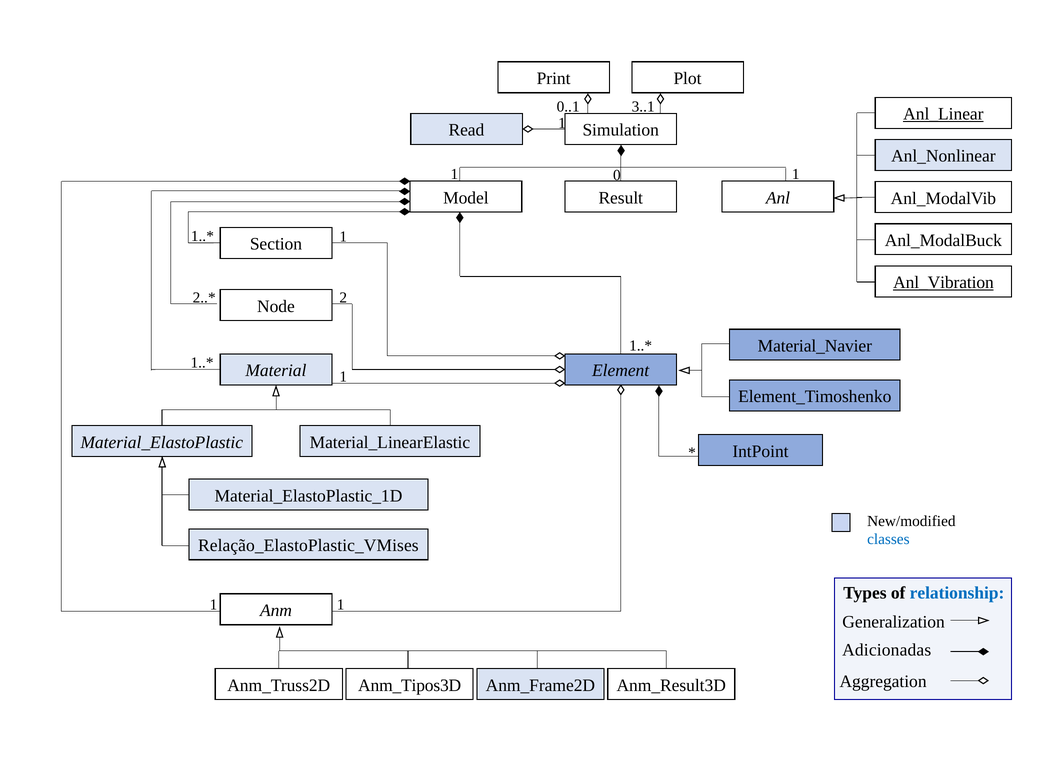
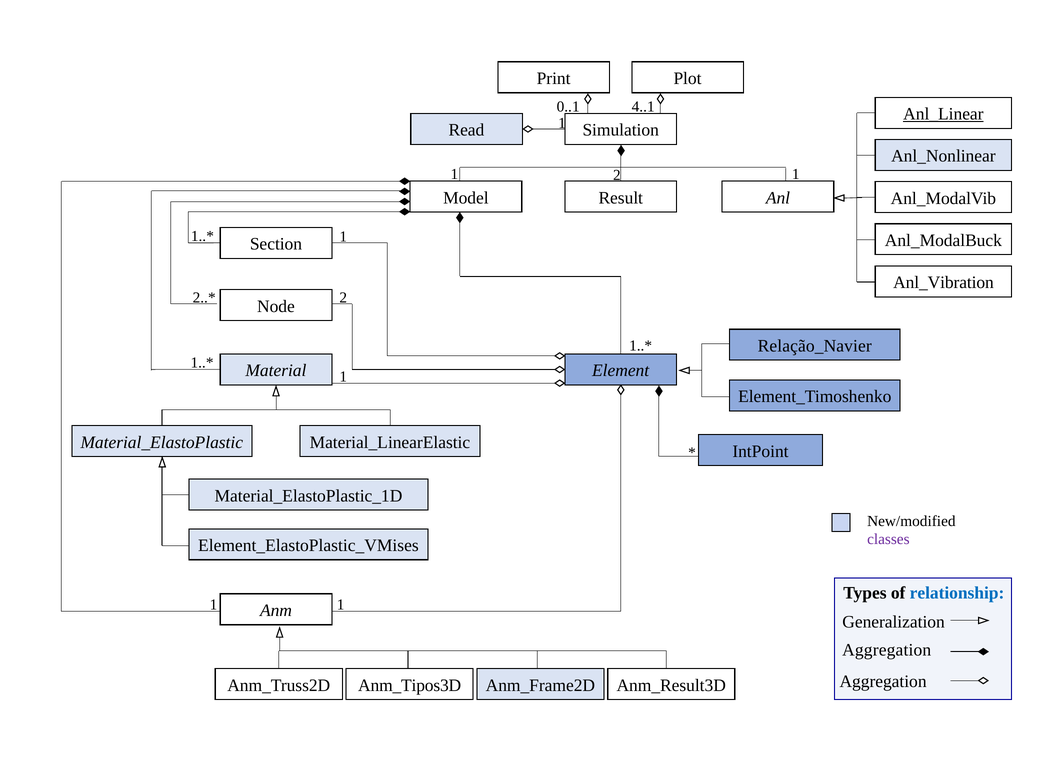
3..1: 3..1 -> 4..1
0 at (617, 175): 0 -> 2
Anl_Vibration underline: present -> none
Material_Navier: Material_Navier -> Relação_Navier
classes colour: blue -> purple
Relação_ElastoPlastic_VMises: Relação_ElastoPlastic_VMises -> Element_ElastoPlastic_VMises
Adicionadas at (887, 650): Adicionadas -> Aggregation
